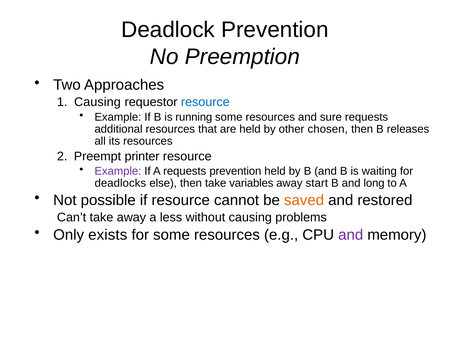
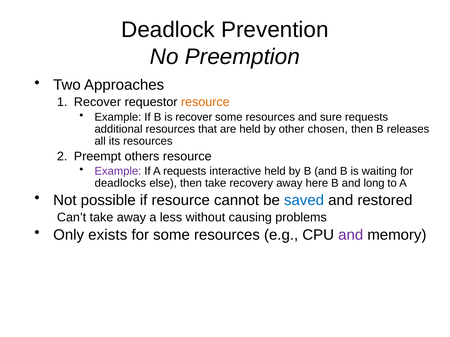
Causing at (97, 102): Causing -> Recover
resource at (205, 102) colour: blue -> orange
is running: running -> recover
printer: printer -> others
requests prevention: prevention -> interactive
variables: variables -> recovery
start: start -> here
saved colour: orange -> blue
